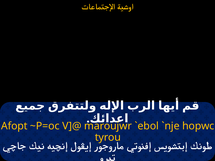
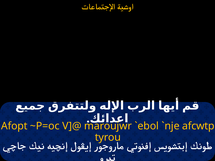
hopwc: hopwc -> afcwtp
